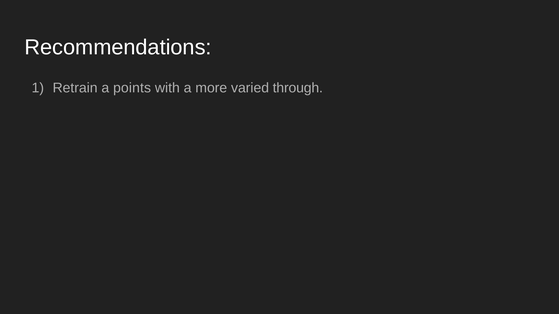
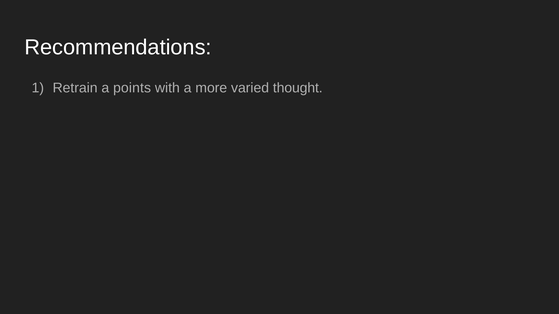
through: through -> thought
